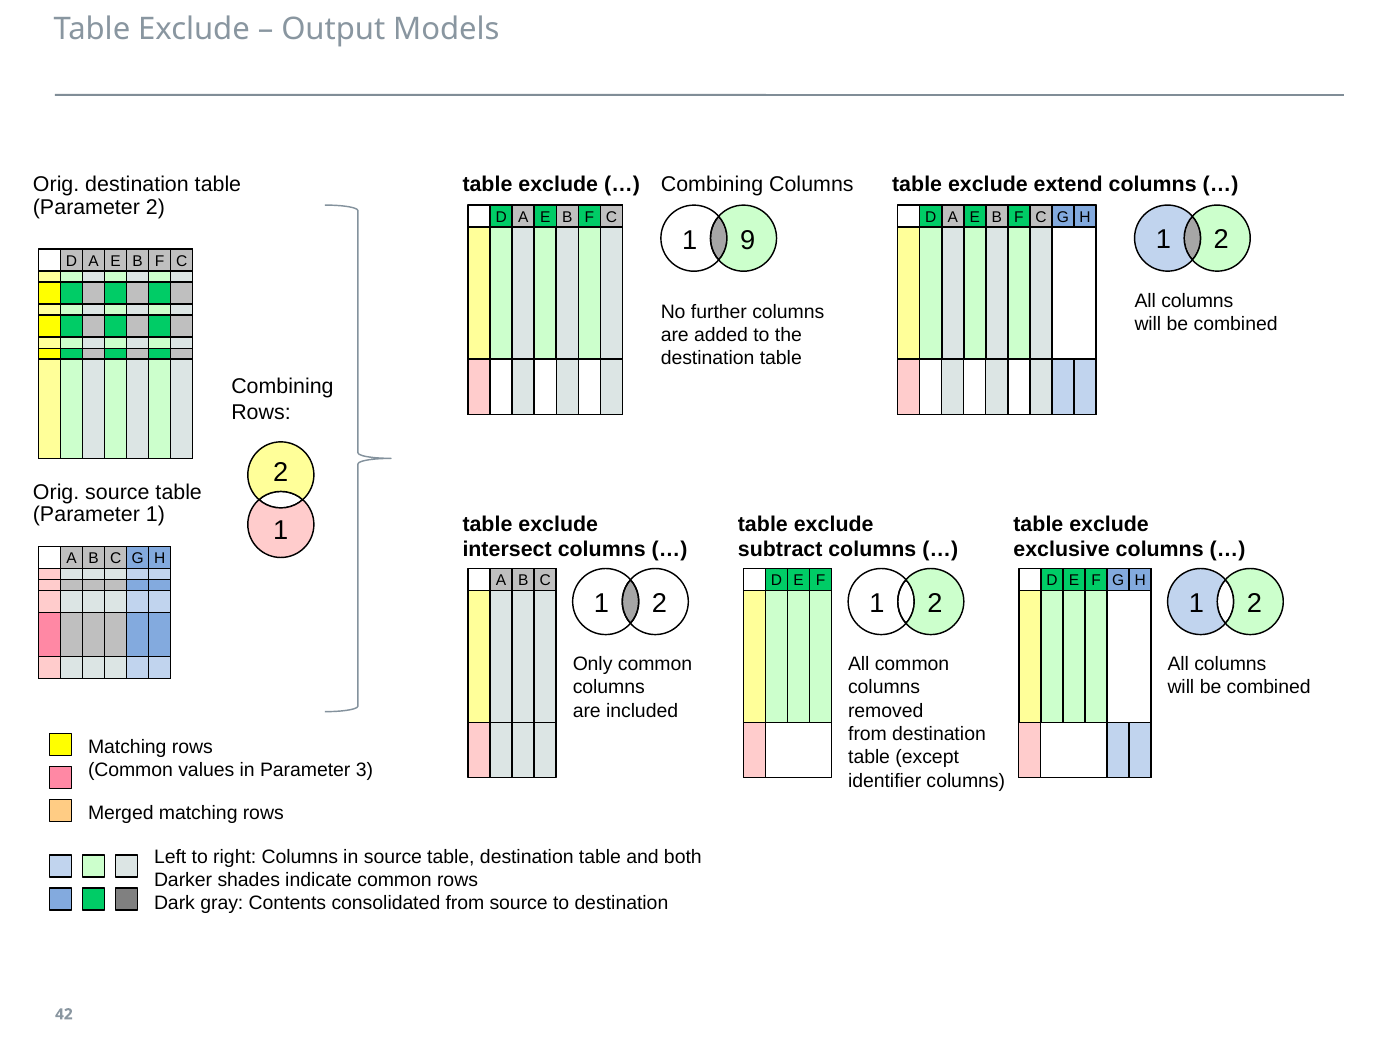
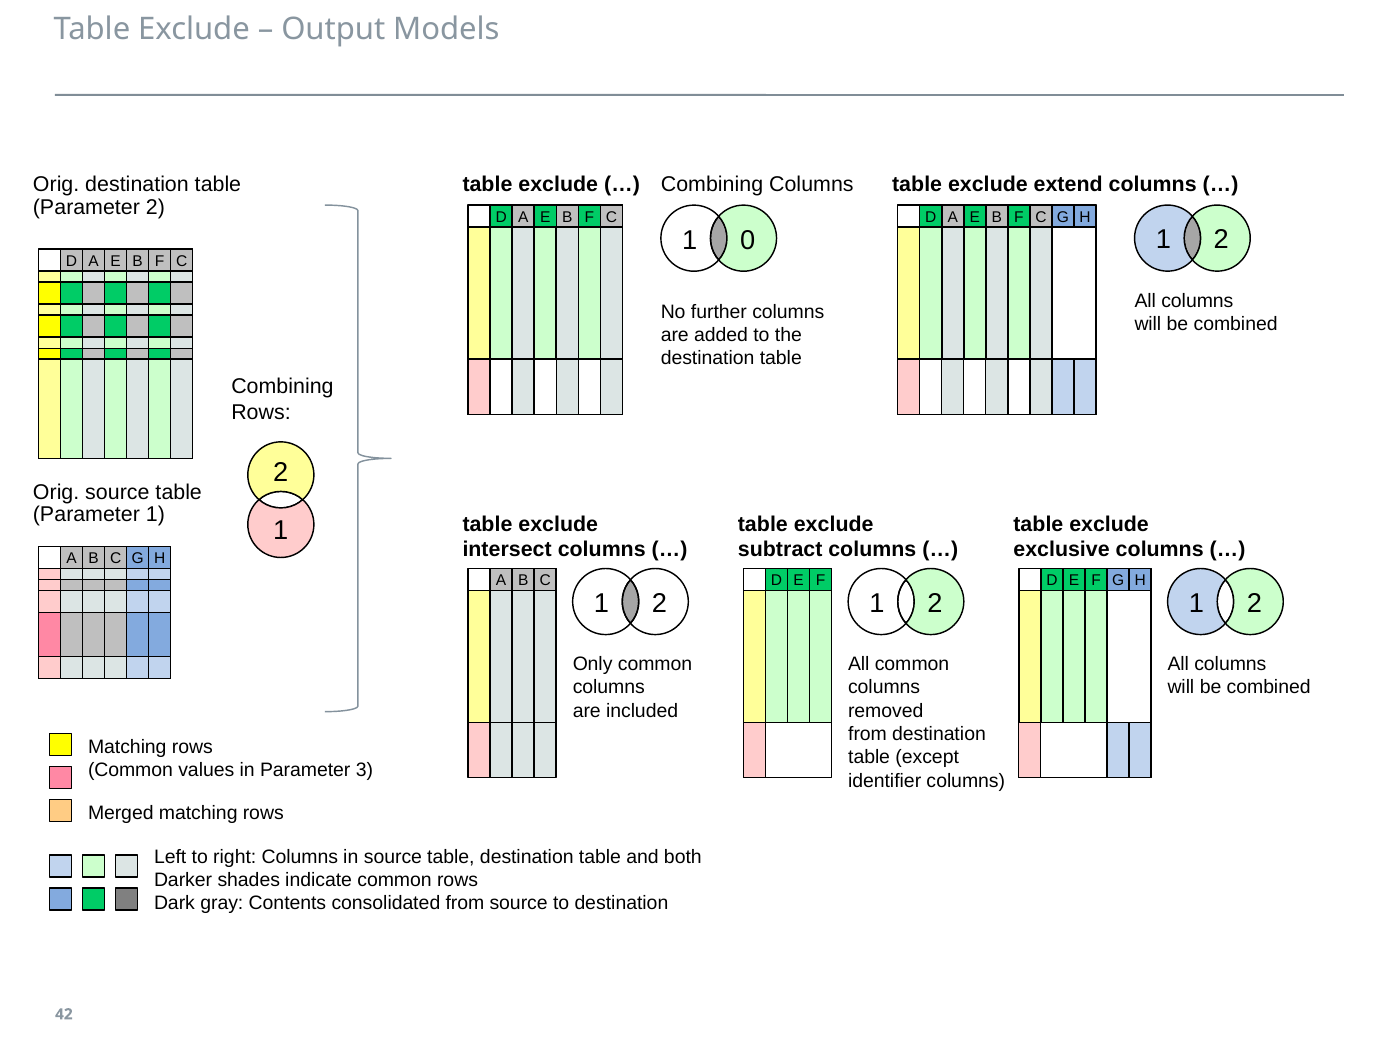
9: 9 -> 0
